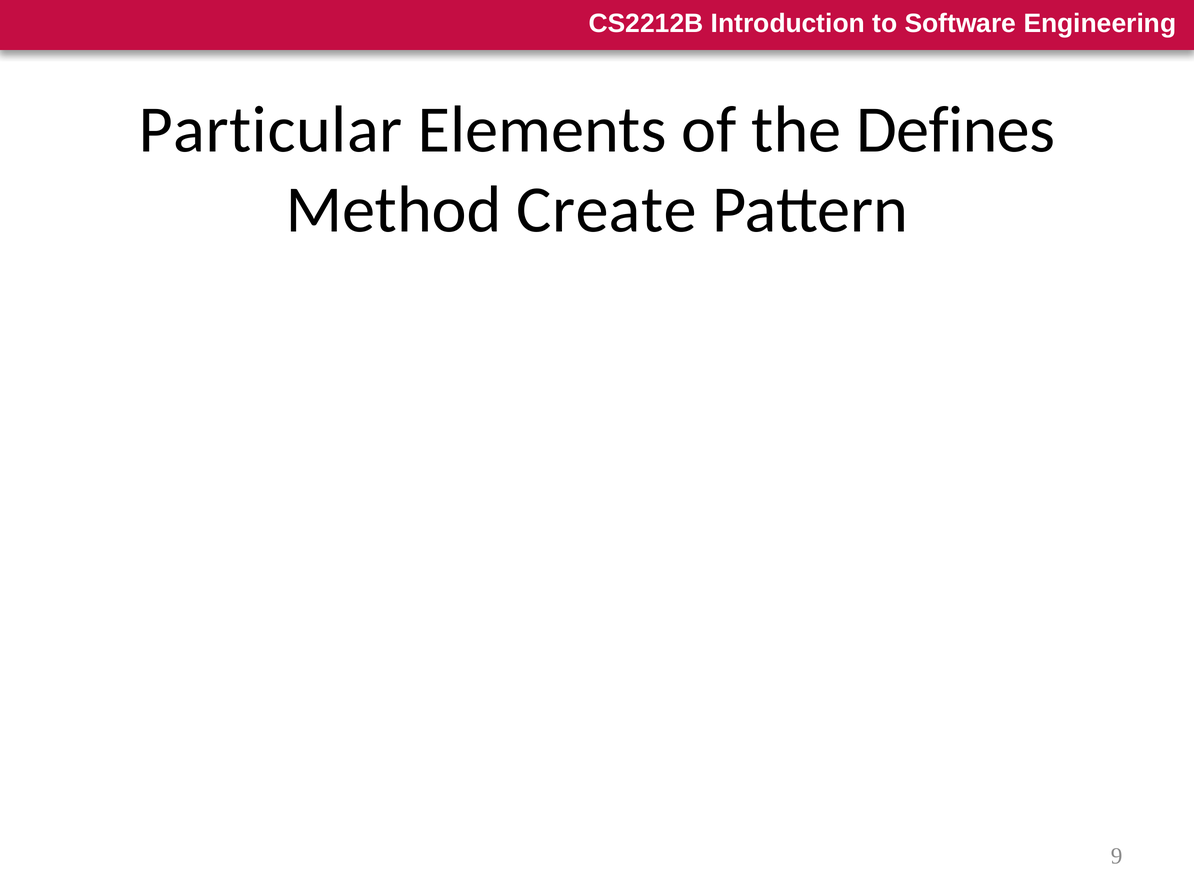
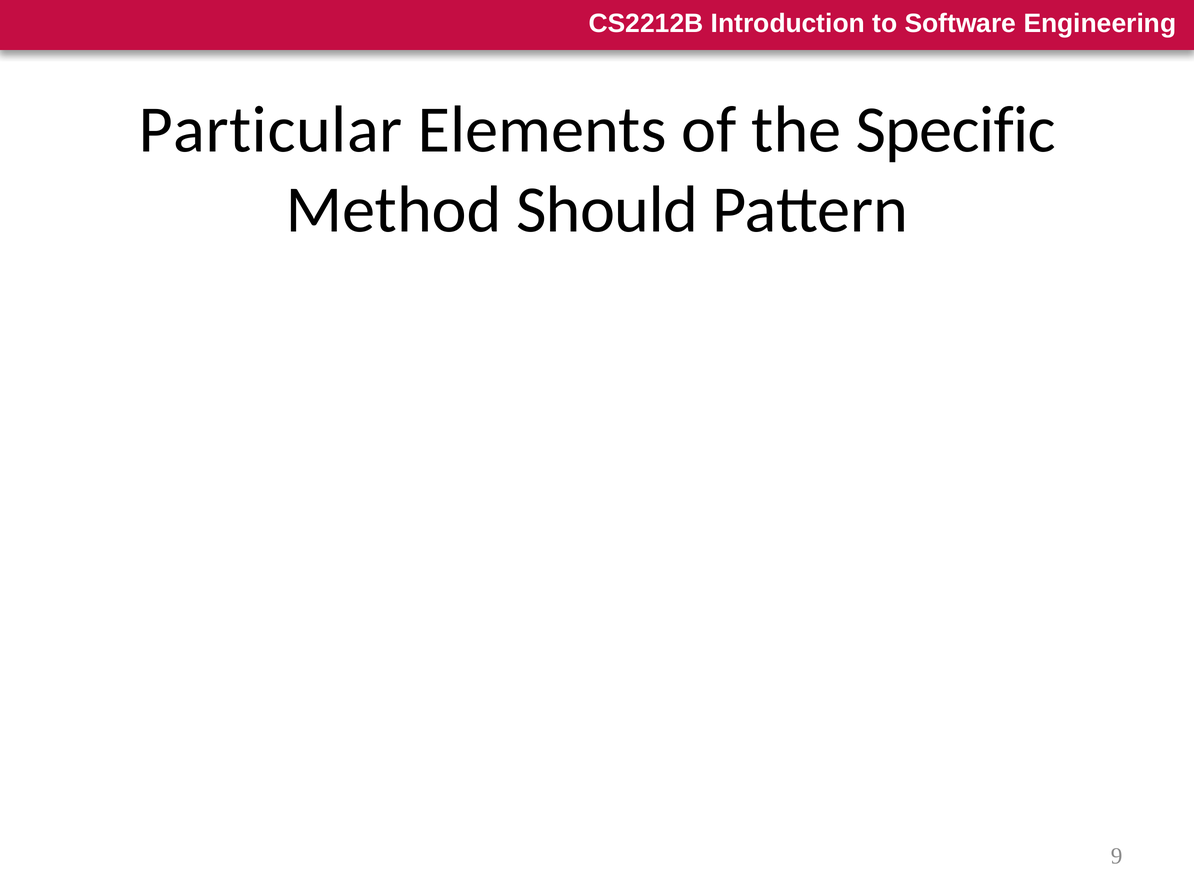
the Defines: Defines -> Specific
Create: Create -> Should
